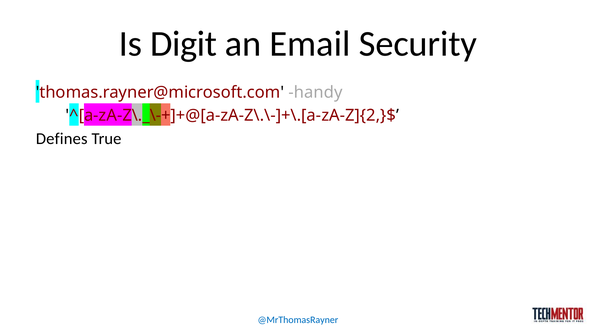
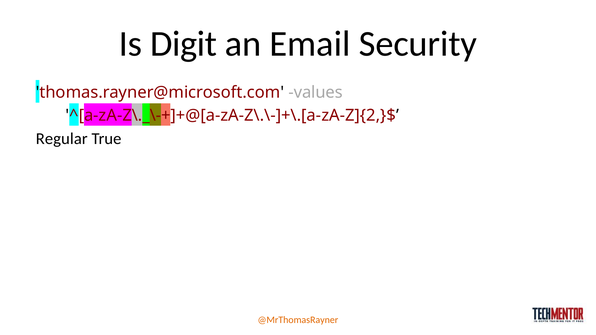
handy: handy -> values
Defines: Defines -> Regular
@MrThomasRayner colour: blue -> orange
